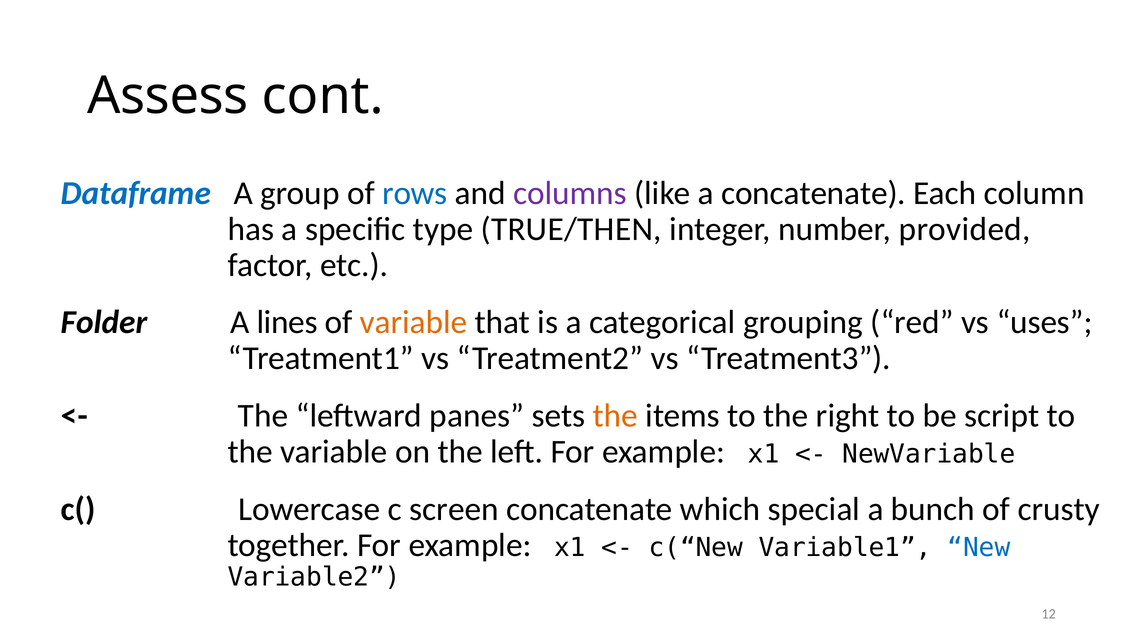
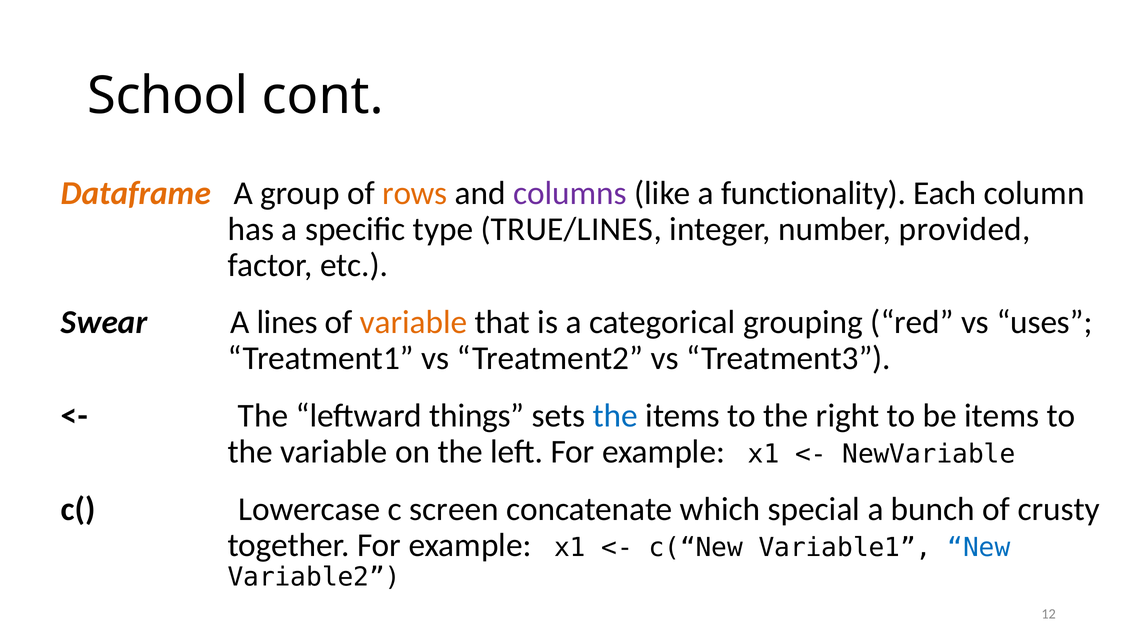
Assess: Assess -> School
Dataframe colour: blue -> orange
rows colour: blue -> orange
a concatenate: concatenate -> functionality
TRUE/THEN: TRUE/THEN -> TRUE/LINES
Folder: Folder -> Swear
panes: panes -> things
the at (615, 416) colour: orange -> blue
be script: script -> items
